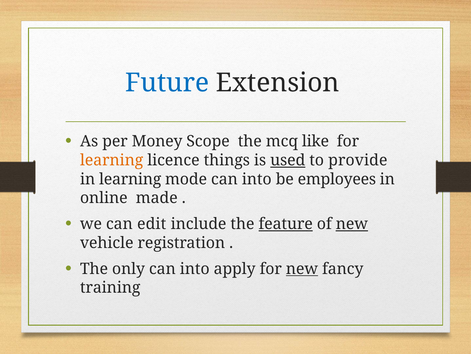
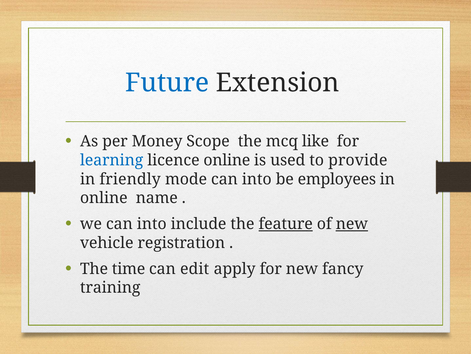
learning at (112, 160) colour: orange -> blue
licence things: things -> online
used underline: present -> none
in learning: learning -> friendly
made: made -> name
we can edit: edit -> into
only: only -> time
into at (195, 268): into -> edit
new at (302, 268) underline: present -> none
